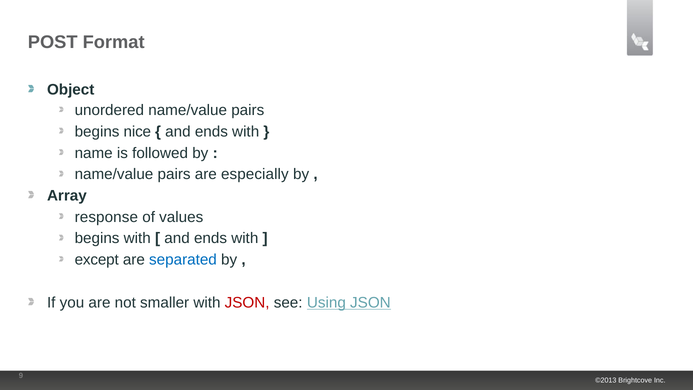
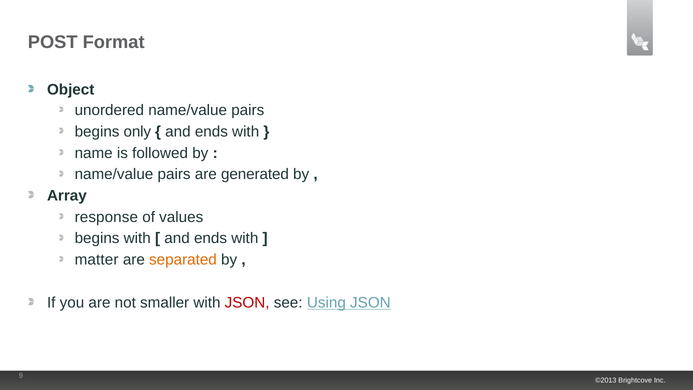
nice: nice -> only
especially: especially -> generated
except: except -> matter
separated colour: blue -> orange
